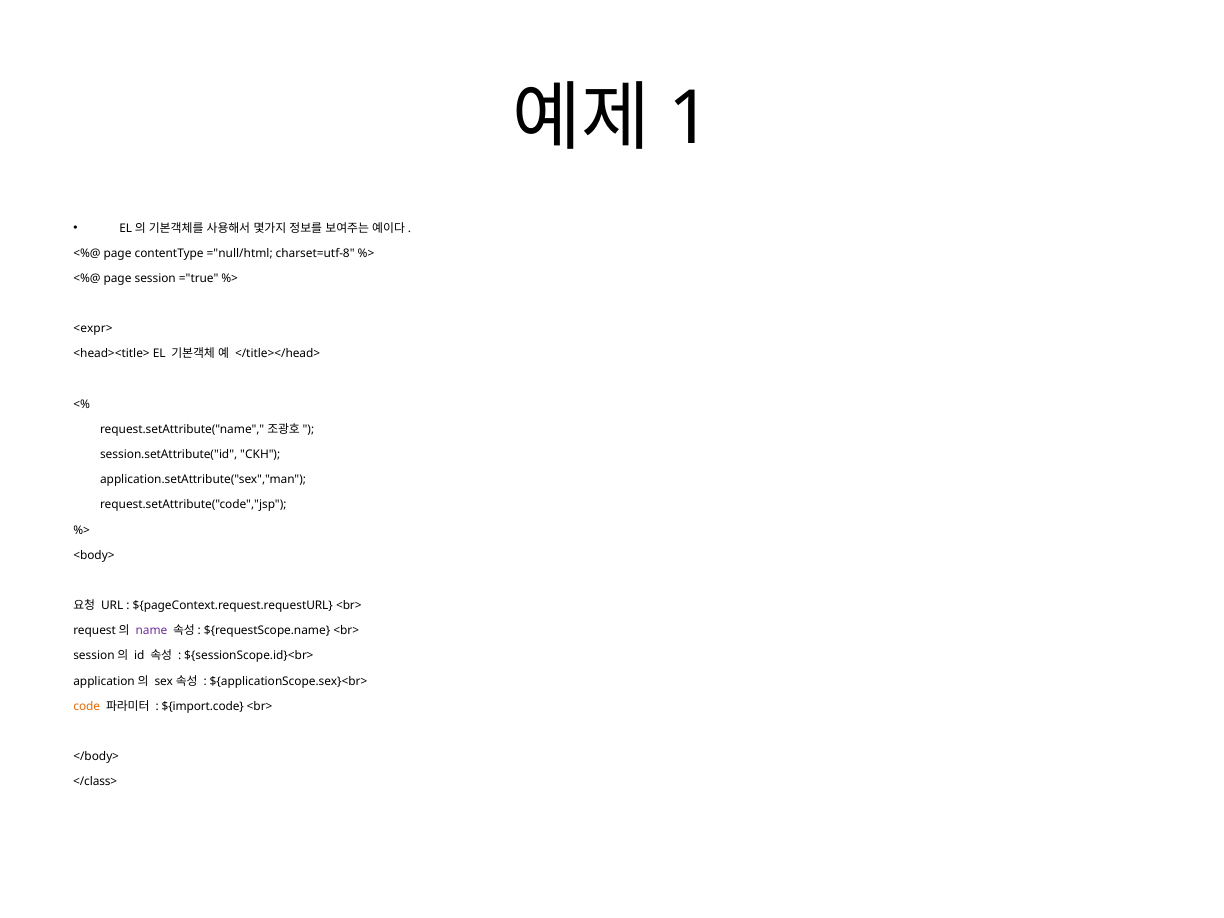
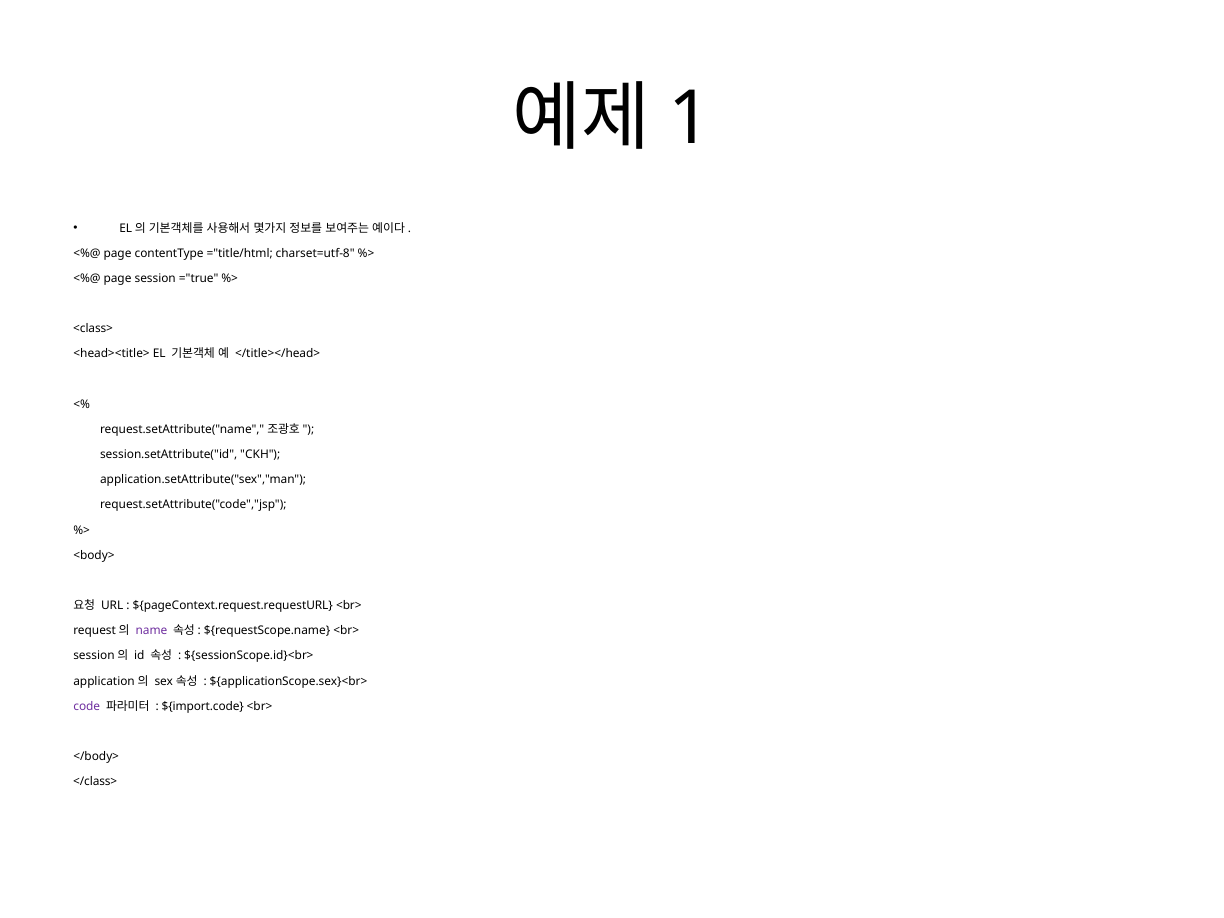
="null/html: ="null/html -> ="title/html
<expr>: <expr> -> <class>
code colour: orange -> purple
